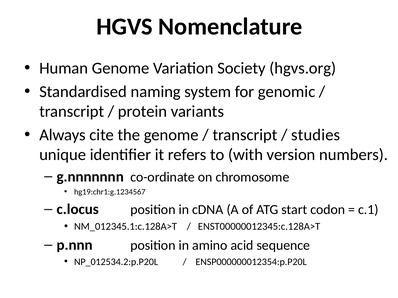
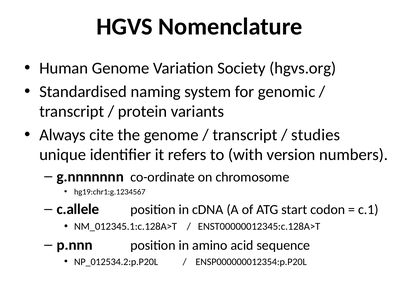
c.locus: c.locus -> c.allele
